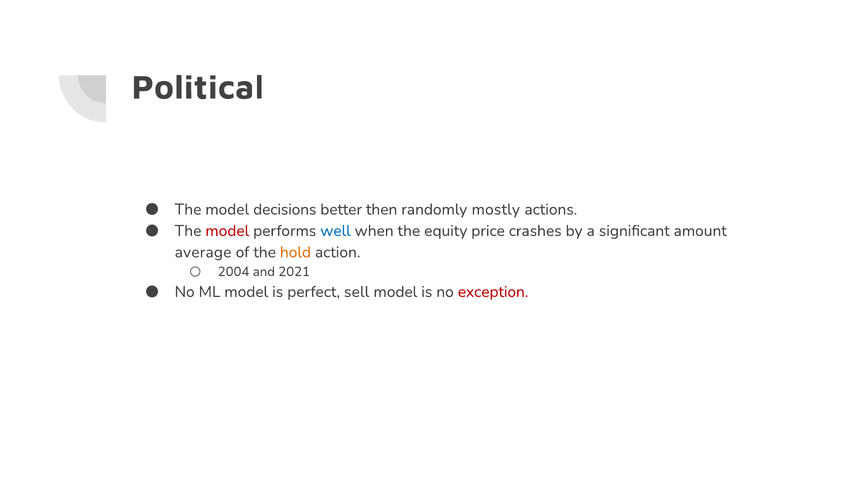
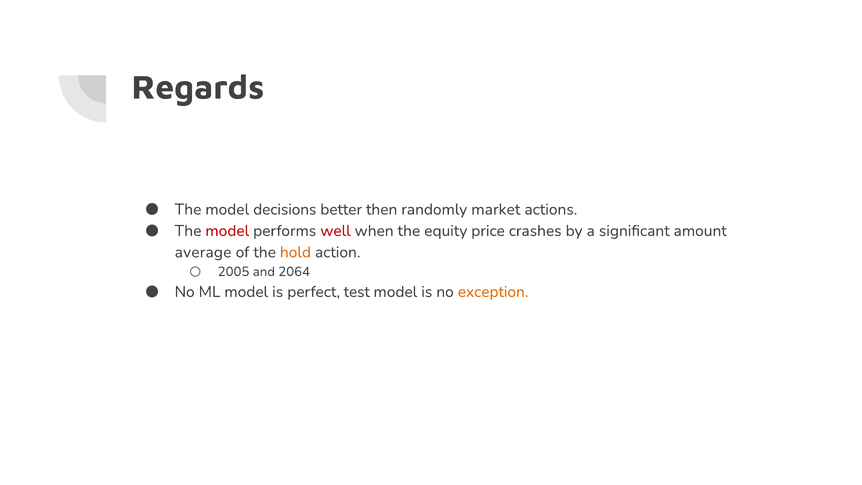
Political: Political -> Regards
mostly: mostly -> market
well colour: blue -> red
2004: 2004 -> 2005
2021: 2021 -> 2064
sell: sell -> test
exception colour: red -> orange
